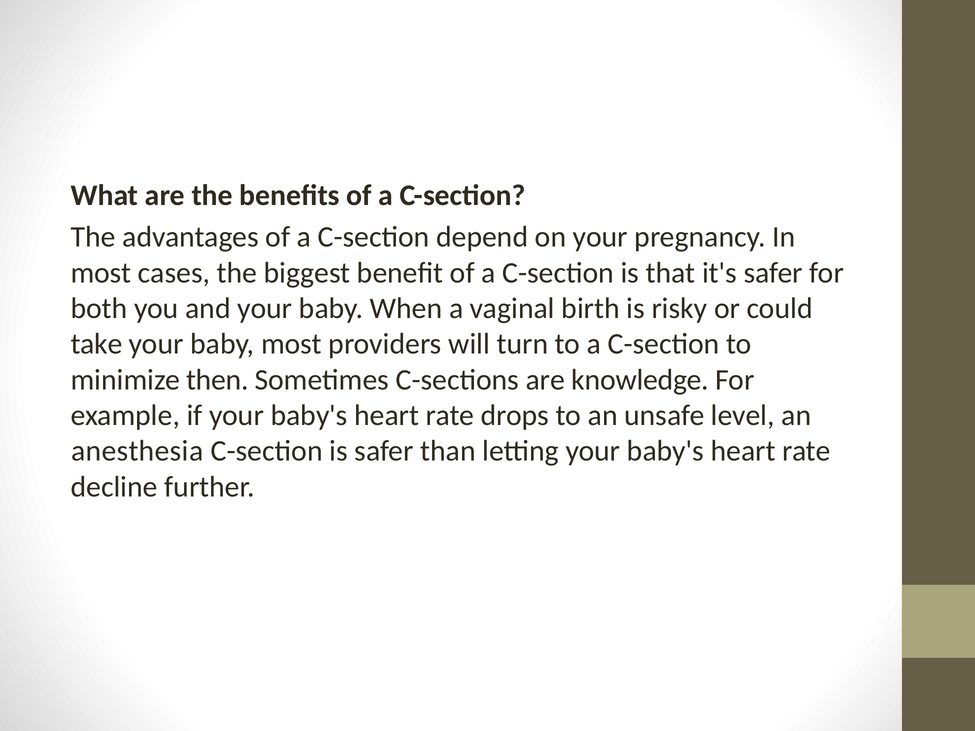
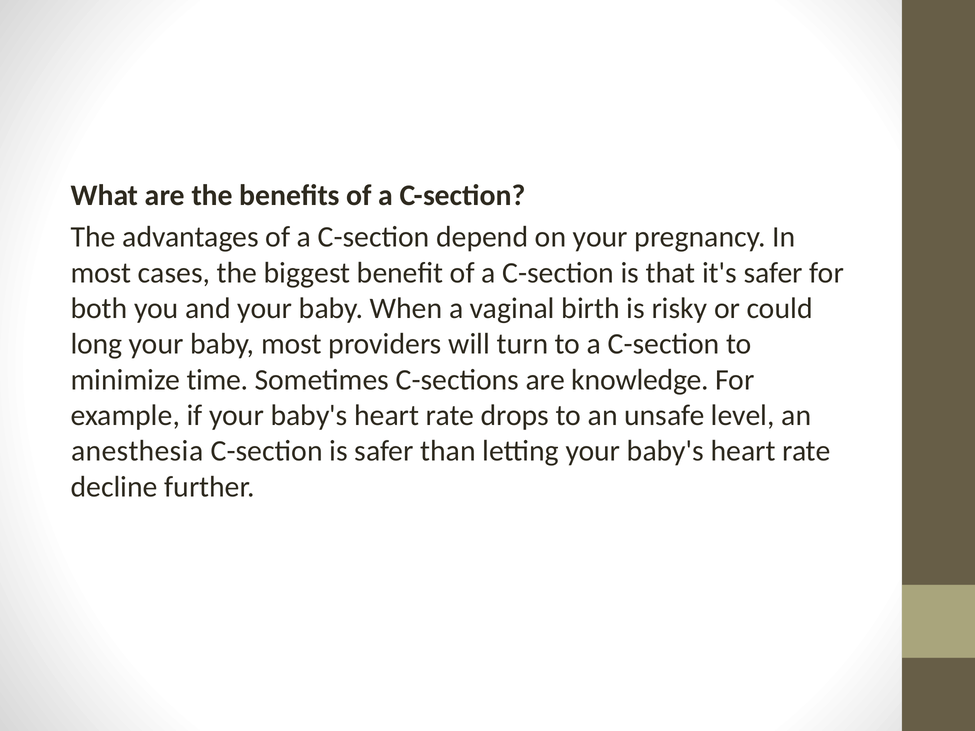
take: take -> long
then: then -> time
